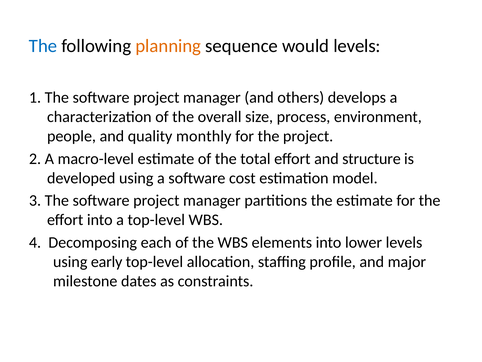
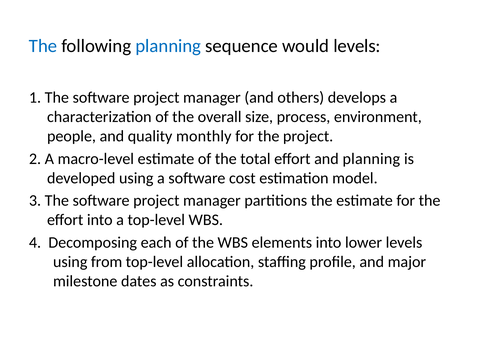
planning at (168, 46) colour: orange -> blue
and structure: structure -> planning
early: early -> from
